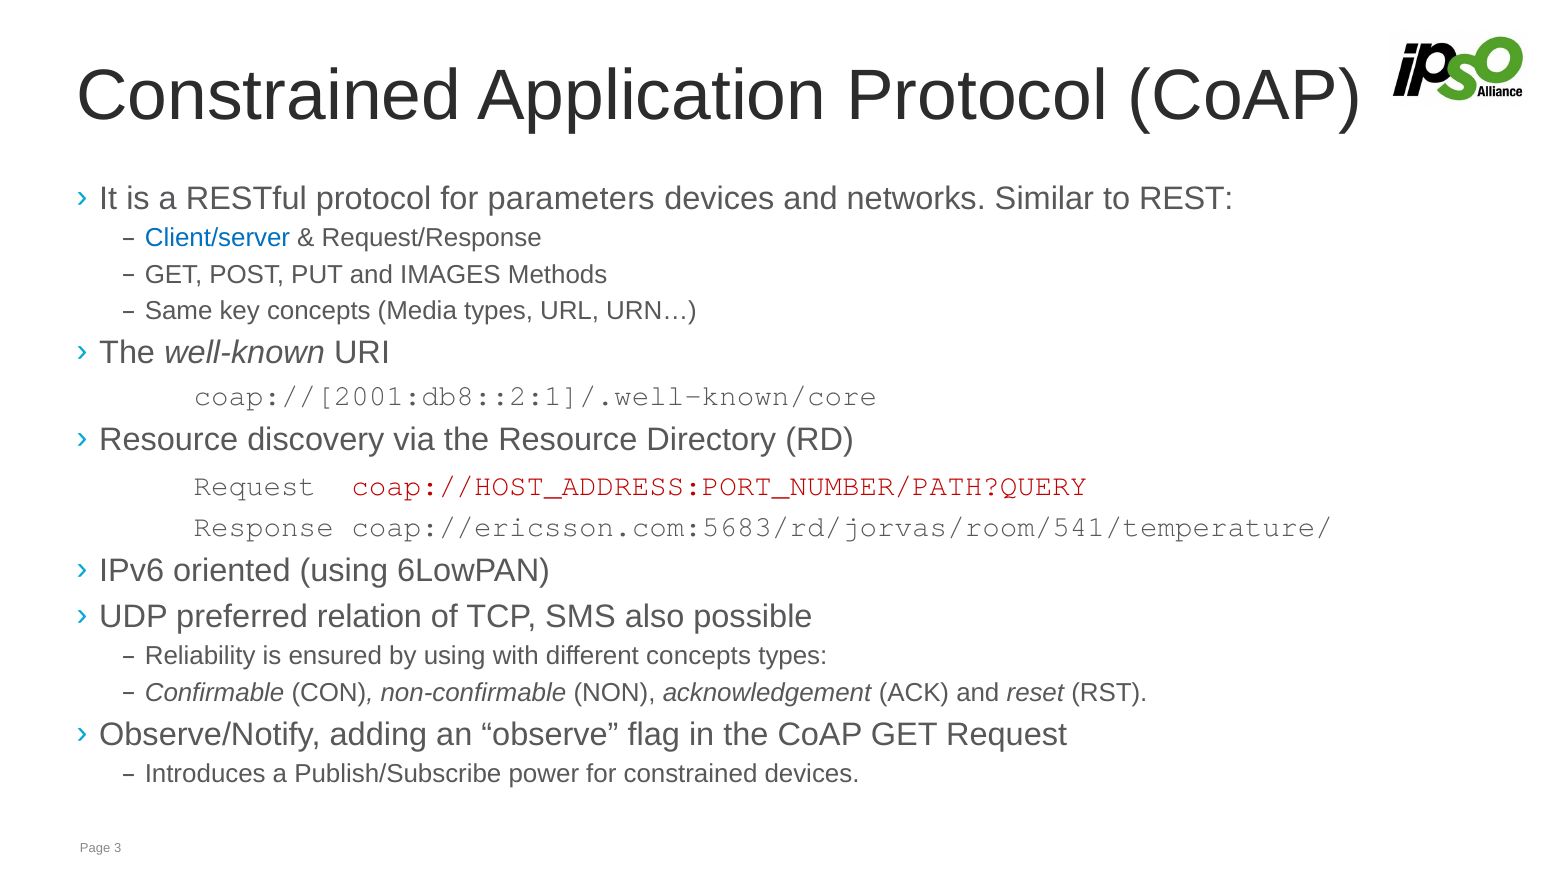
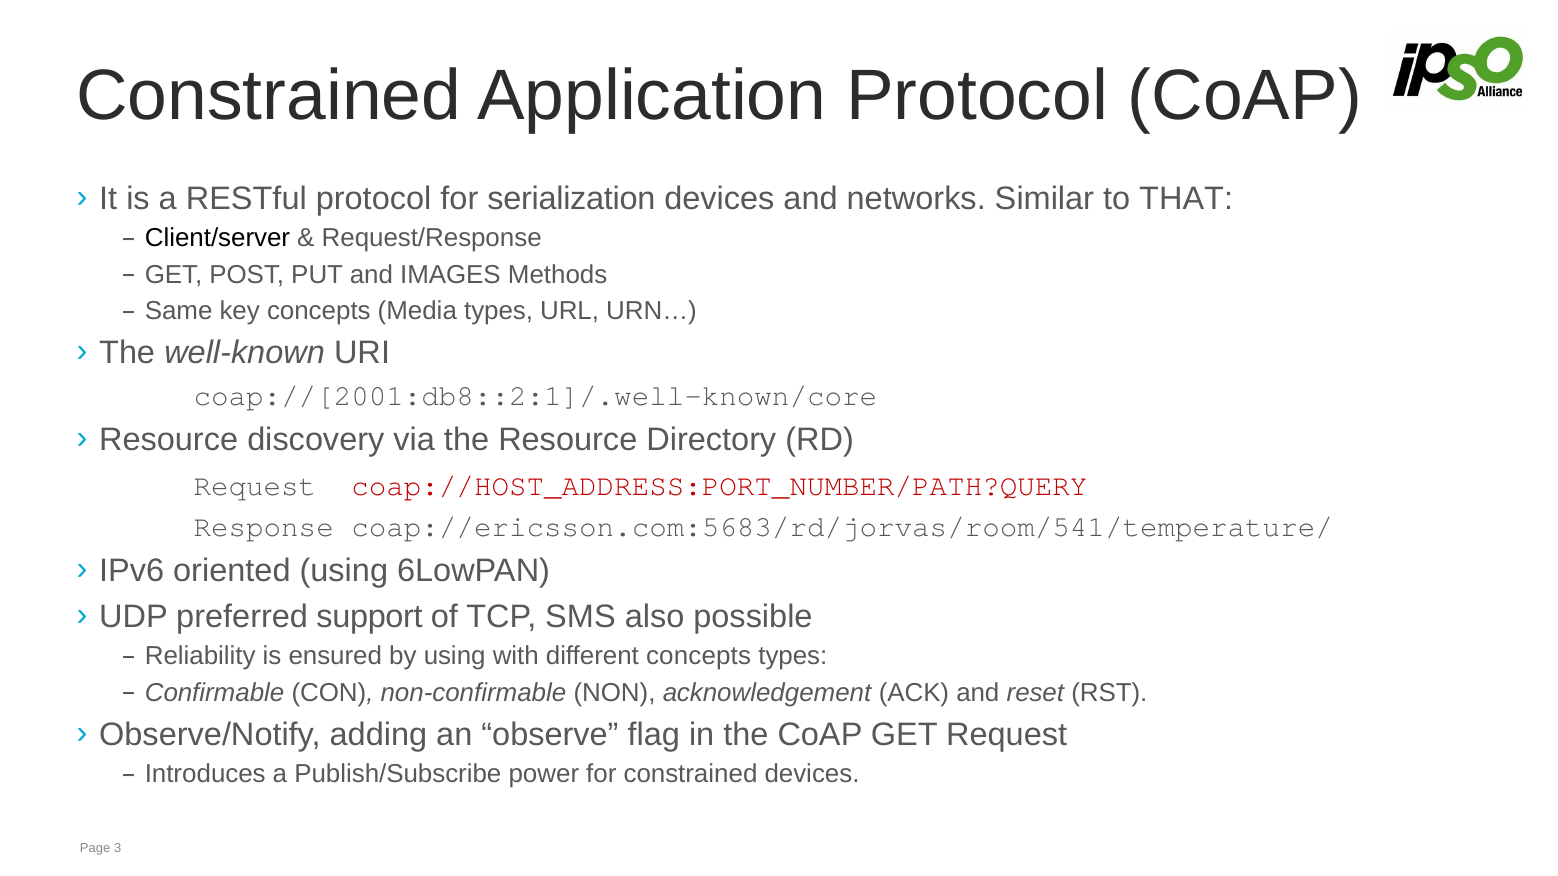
parameters: parameters -> serialization
REST: REST -> THAT
Client/server colour: blue -> black
relation: relation -> support
